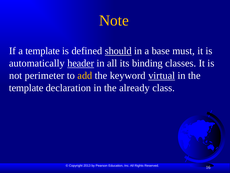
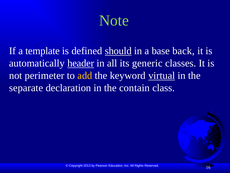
Note colour: yellow -> light green
must: must -> back
binding: binding -> generic
template at (26, 88): template -> separate
already: already -> contain
